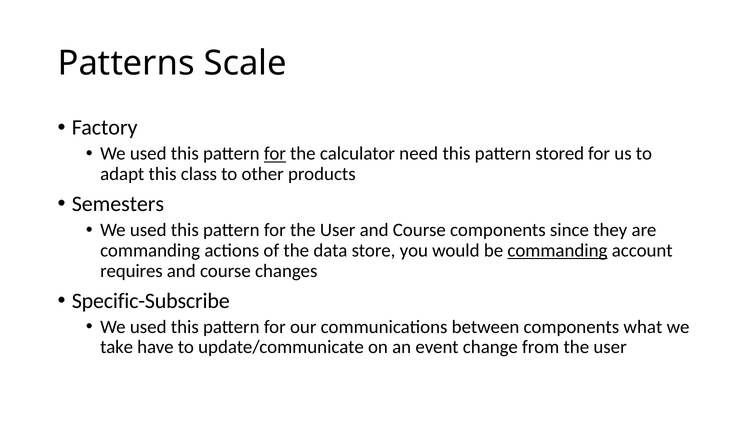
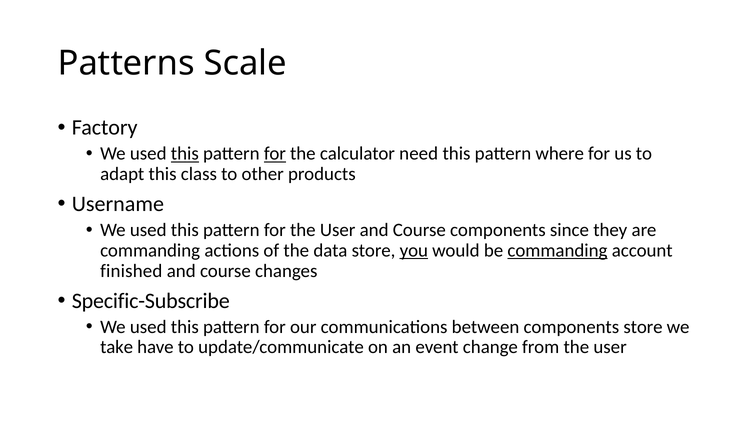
this at (185, 154) underline: none -> present
stored: stored -> where
Semesters: Semesters -> Username
you underline: none -> present
requires: requires -> finished
components what: what -> store
